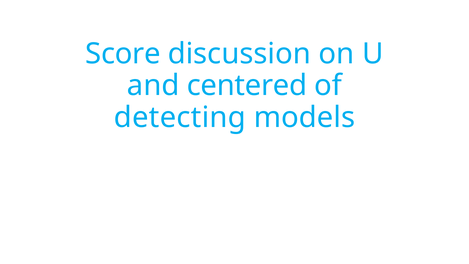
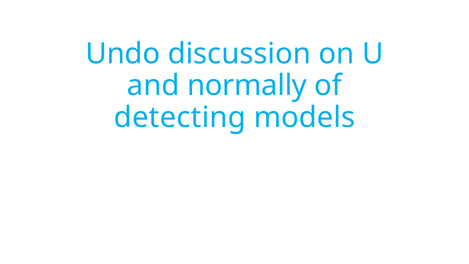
Score: Score -> Undo
centered: centered -> normally
